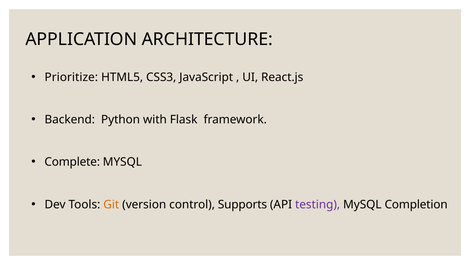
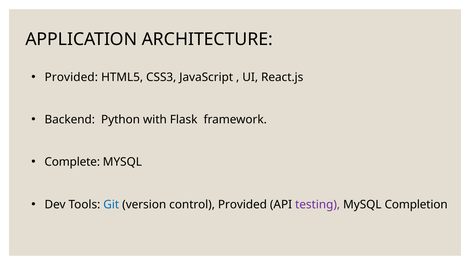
Prioritize at (71, 77): Prioritize -> Provided
Git colour: orange -> blue
control Supports: Supports -> Provided
